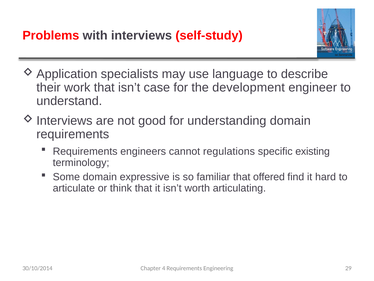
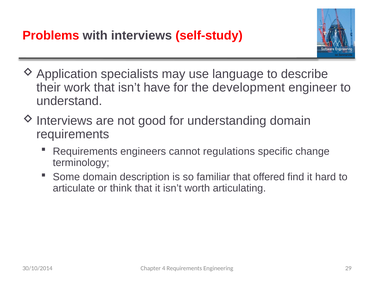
case: case -> have
existing: existing -> change
expressive: expressive -> description
